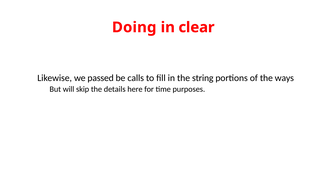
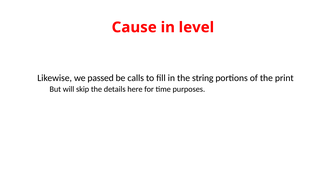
Doing: Doing -> Cause
clear: clear -> level
ways: ways -> print
